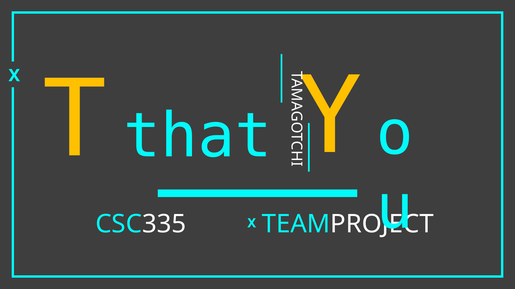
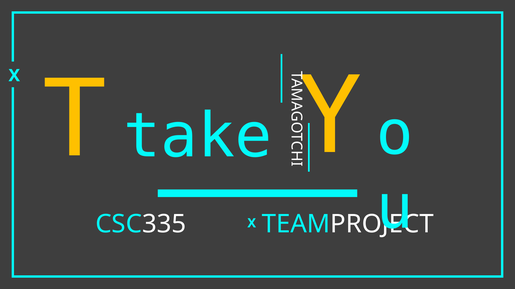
that: that -> take
